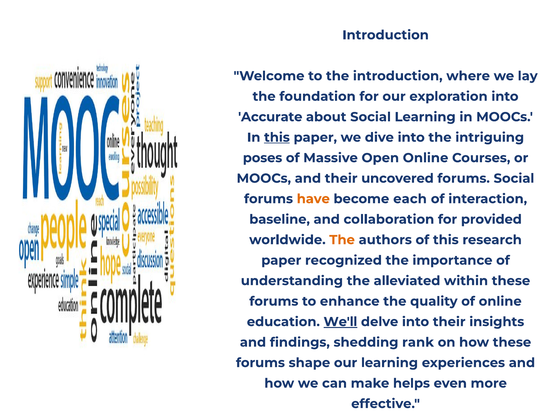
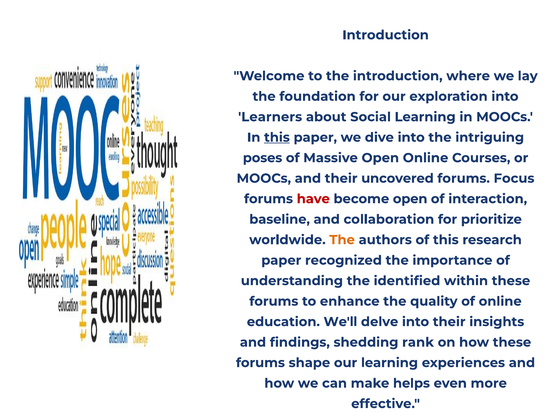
Accurate: Accurate -> Learners
forums Social: Social -> Focus
have colour: orange -> red
become each: each -> open
provided: provided -> prioritize
alleviated: alleviated -> identified
We'll underline: present -> none
